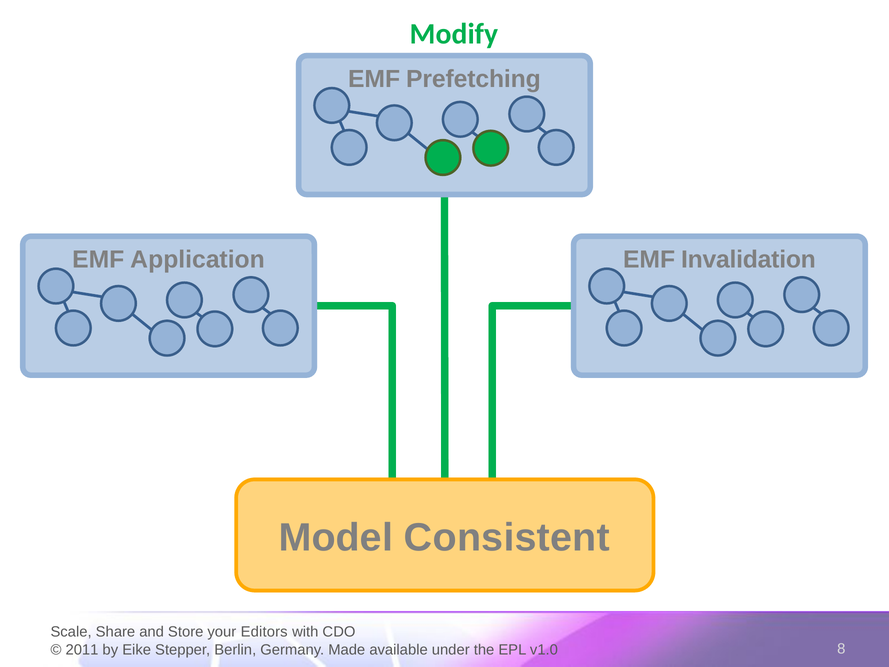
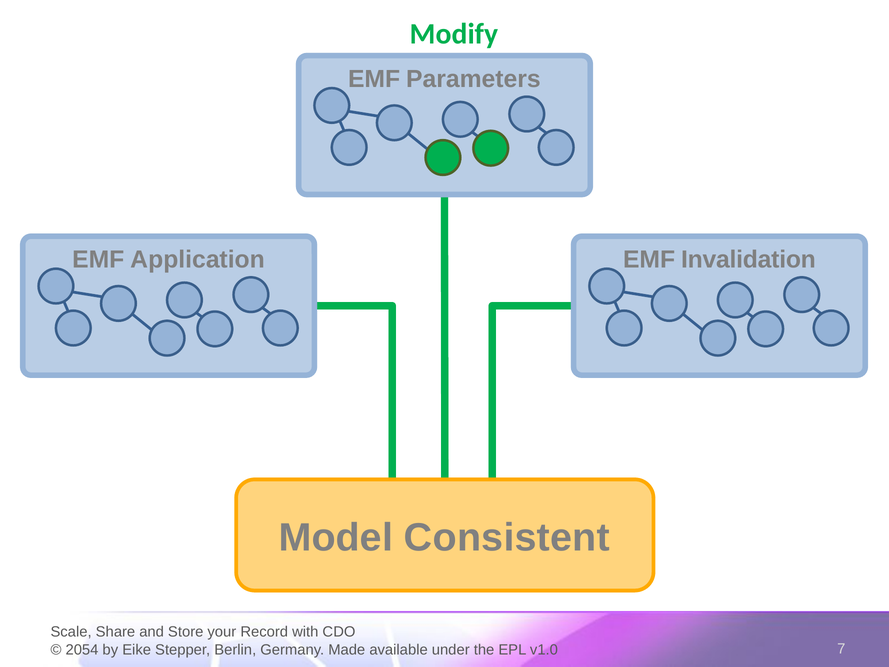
Prefetching: Prefetching -> Parameters
Editors: Editors -> Record
2011: 2011 -> 2054
8: 8 -> 7
